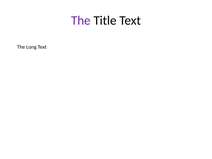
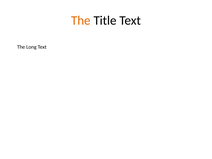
The at (81, 21) colour: purple -> orange
